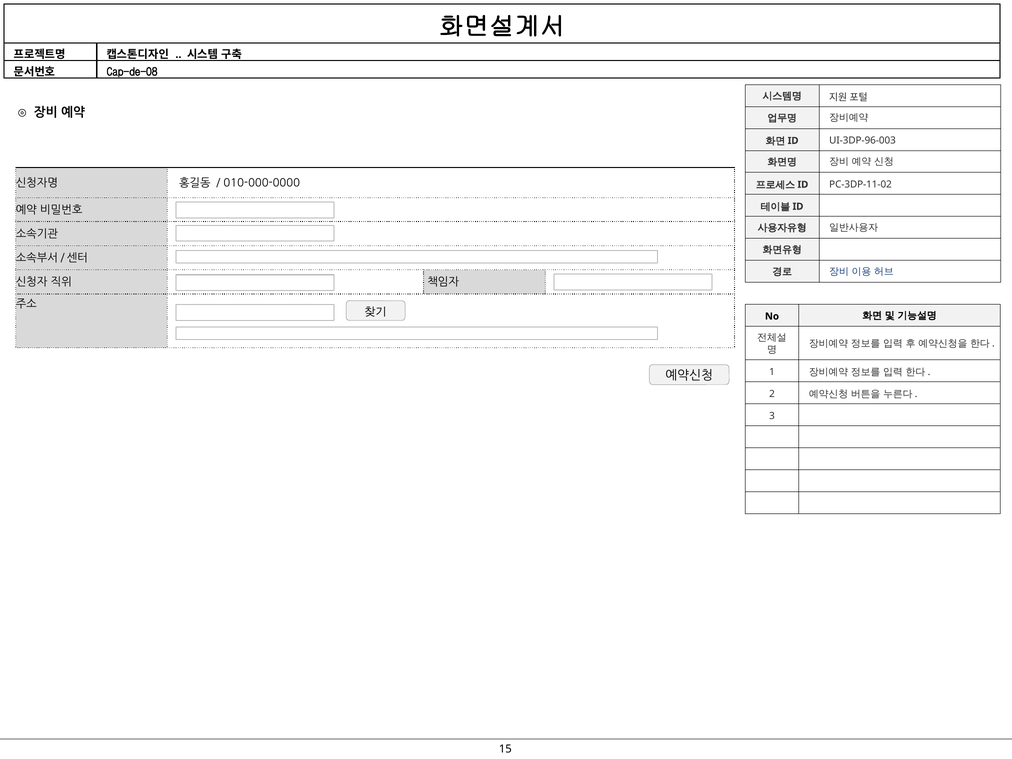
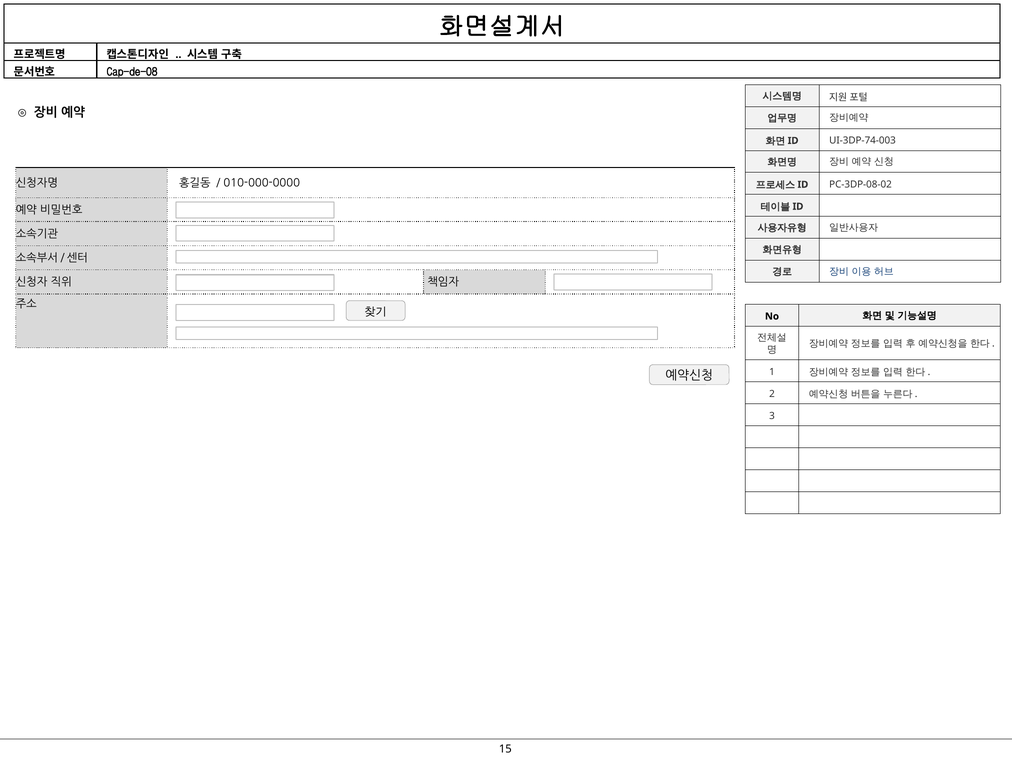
UI-3DP-96-003: UI-3DP-96-003 -> UI-3DP-74-003
PC-3DP-11-02: PC-3DP-11-02 -> PC-3DP-08-02
